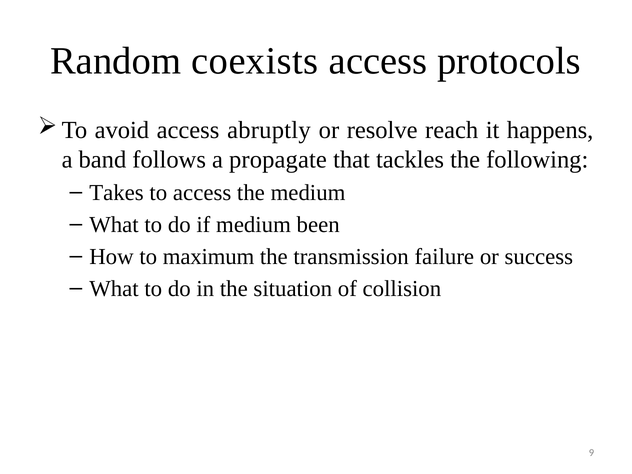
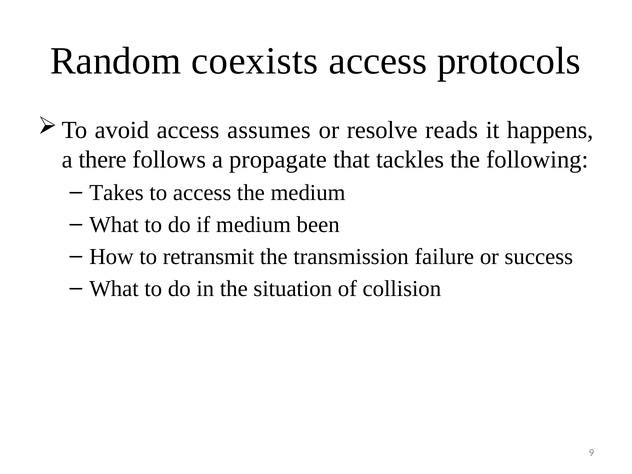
abruptly: abruptly -> assumes
reach: reach -> reads
band: band -> there
maximum: maximum -> retransmit
